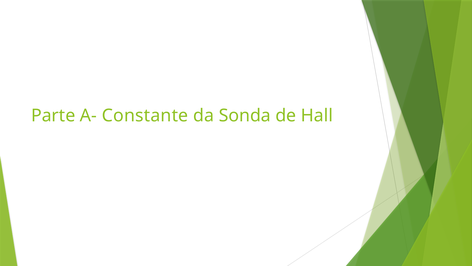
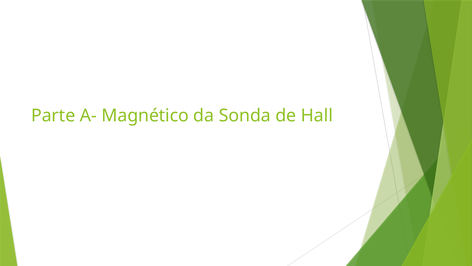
Constante: Constante -> Magnético
